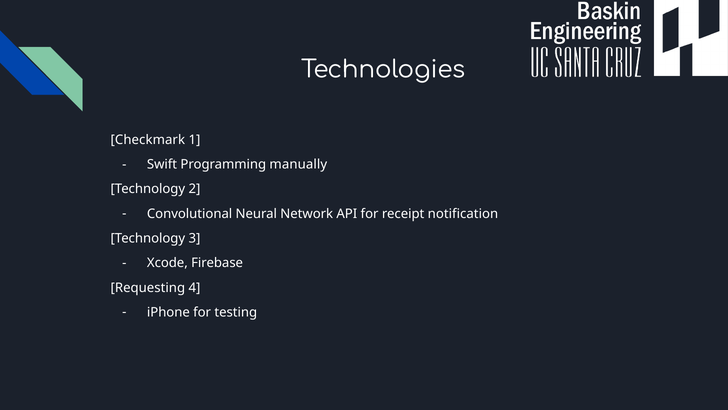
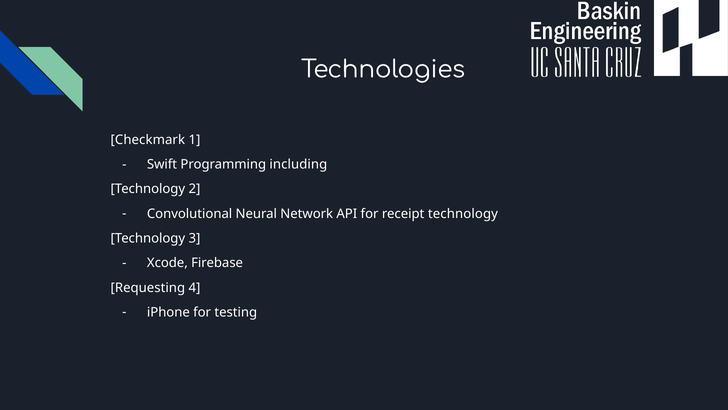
manually: manually -> including
receipt notification: notification -> technology
